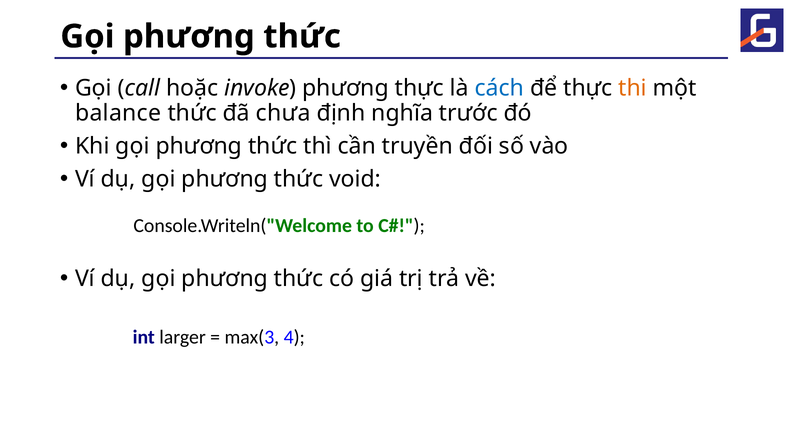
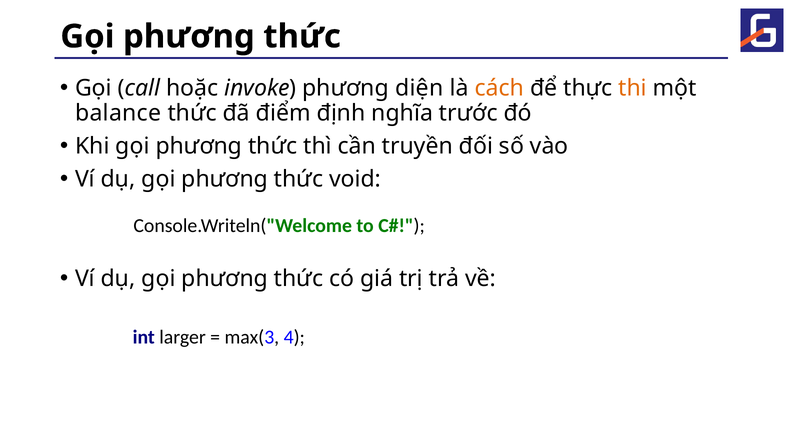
phương thực: thực -> diện
cách colour: blue -> orange
chưa: chưa -> điểm
